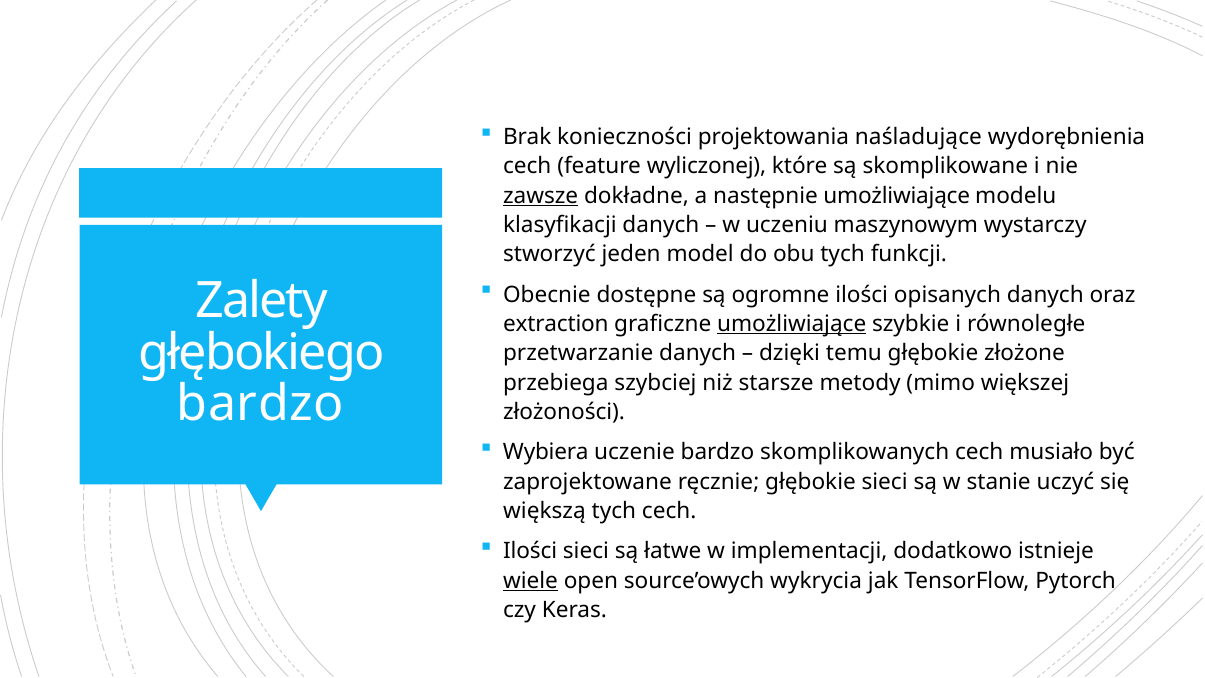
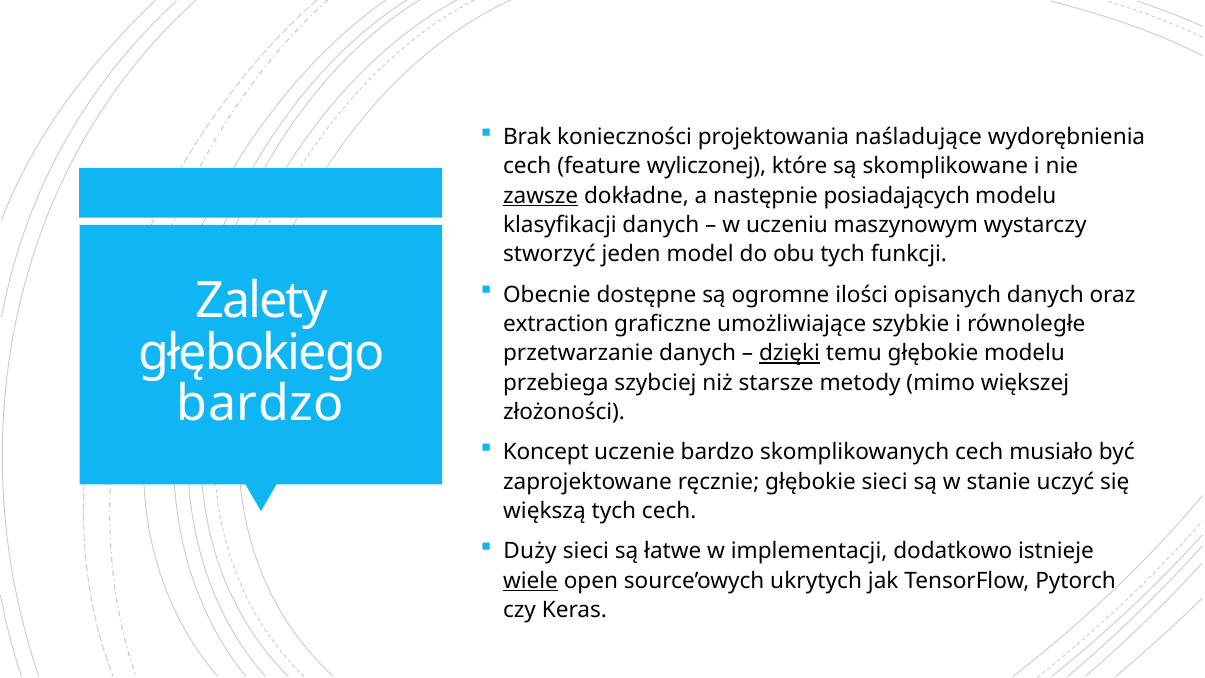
następnie umożliwiające: umożliwiające -> posiadających
umożliwiające at (792, 324) underline: present -> none
dzięki underline: none -> present
głębokie złożone: złożone -> modelu
Wybiera: Wybiera -> Koncept
Ilości at (530, 551): Ilości -> Duży
wykrycia: wykrycia -> ukrytych
